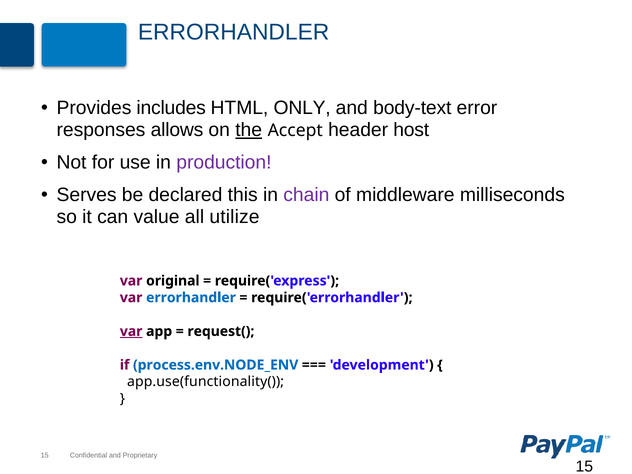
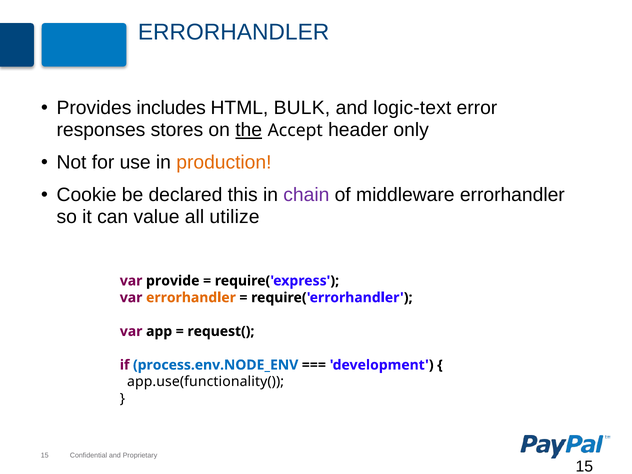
ONLY: ONLY -> BULK
body-text: body-text -> logic-text
allows: allows -> stores
host: host -> only
production colour: purple -> orange
Serves: Serves -> Cookie
middleware milliseconds: milliseconds -> errorhandler
original: original -> provide
errorhandler at (191, 298) colour: blue -> orange
var at (131, 331) underline: present -> none
